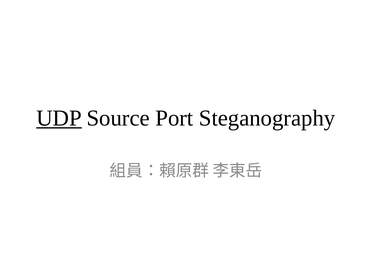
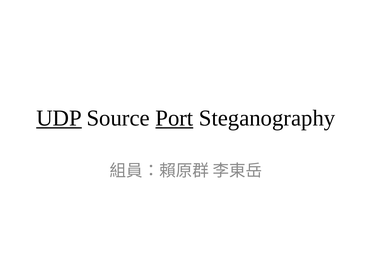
Port underline: none -> present
